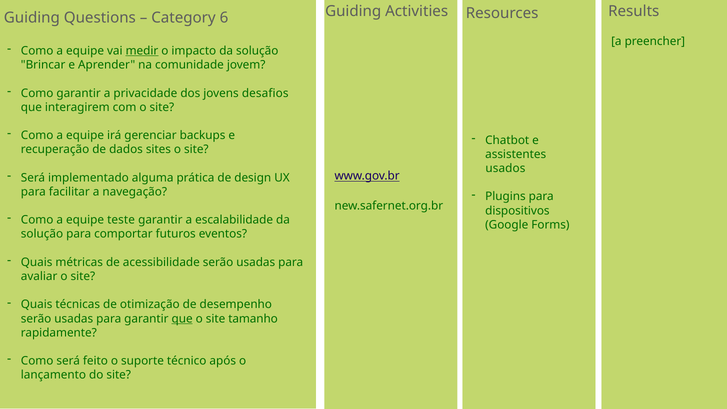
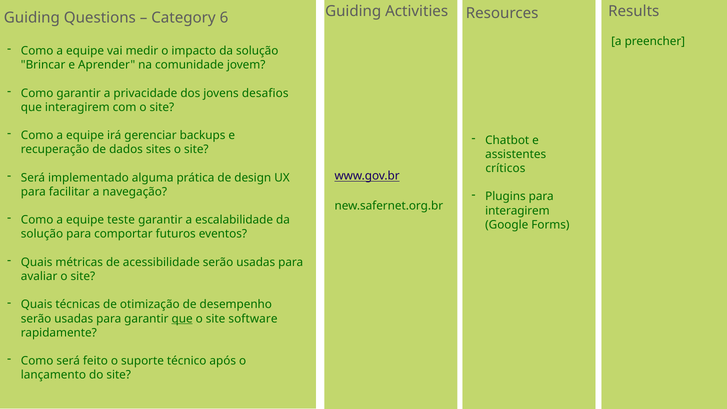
medir underline: present -> none
usados: usados -> críticos
dispositivos at (517, 211): dispositivos -> interagirem
tamanho: tamanho -> software
